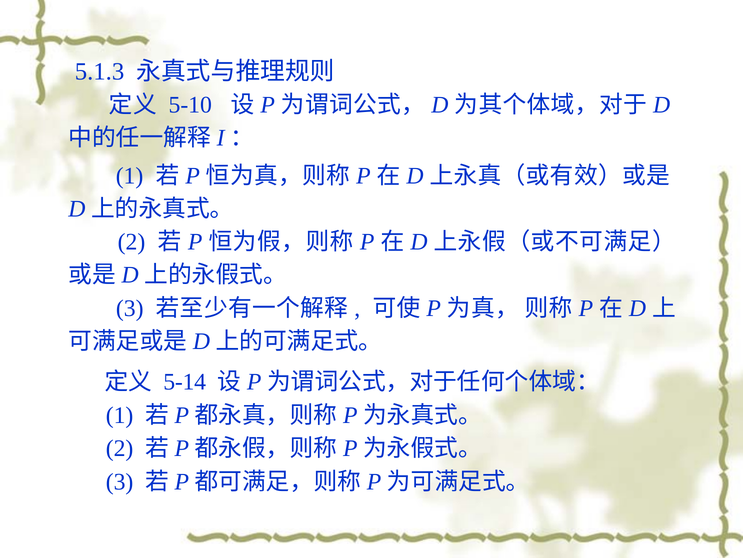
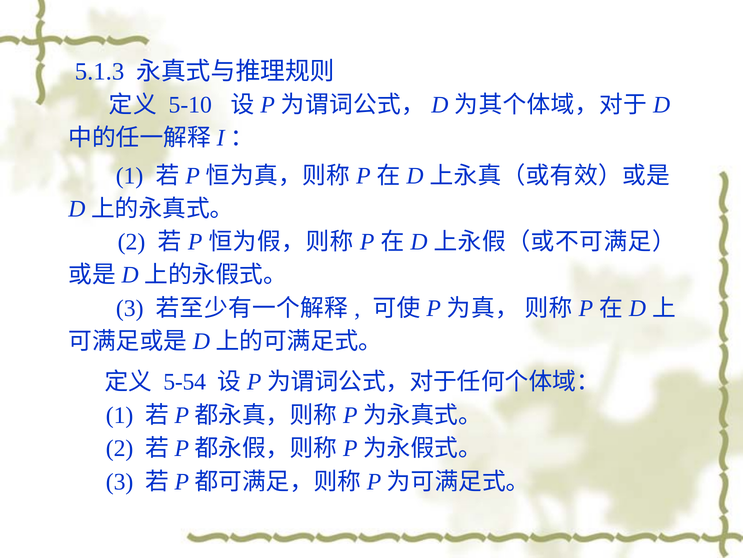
5-14: 5-14 -> 5-54
